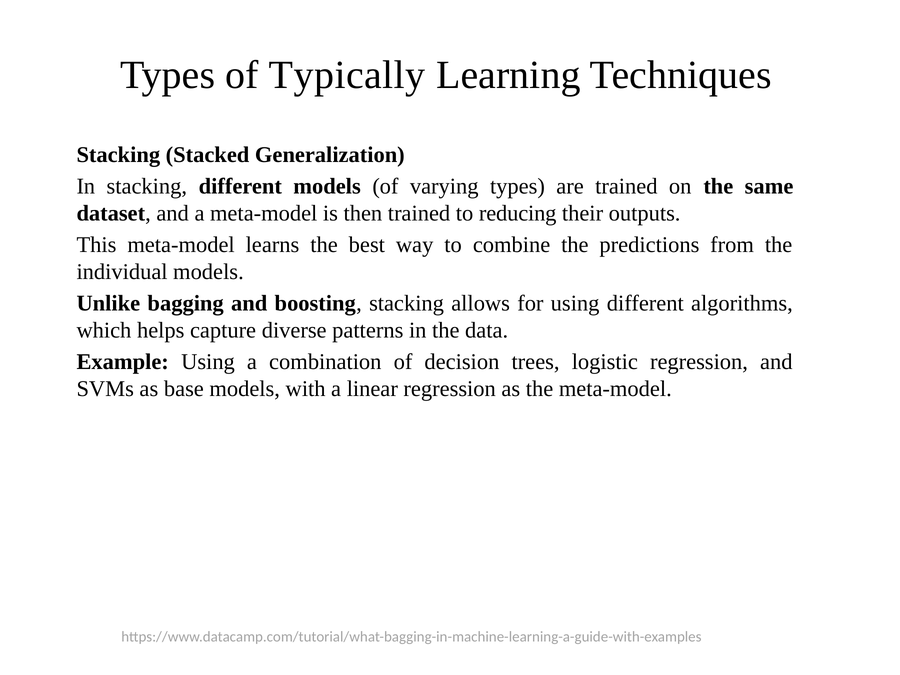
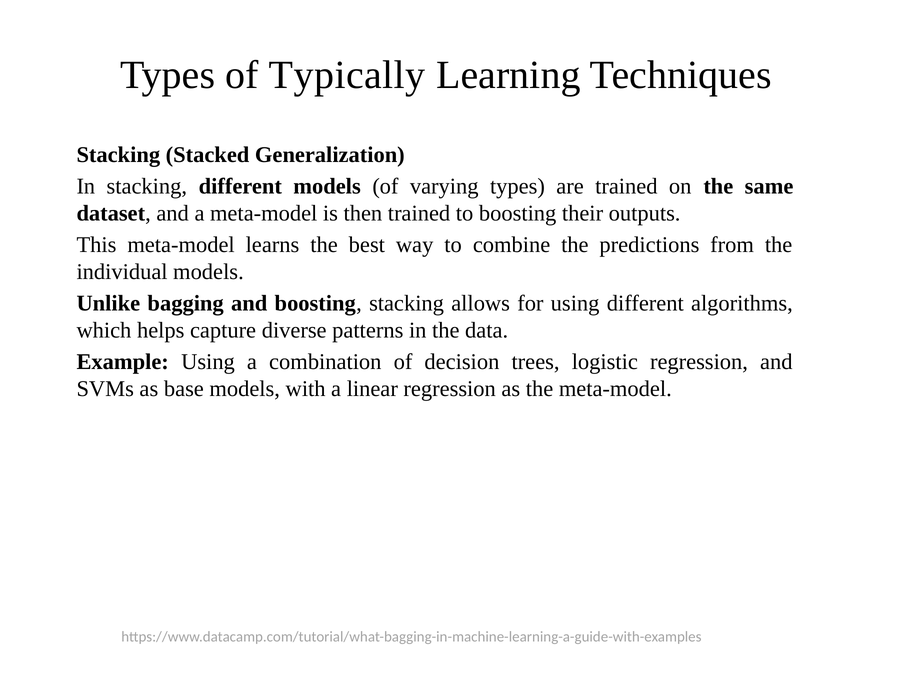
to reducing: reducing -> boosting
